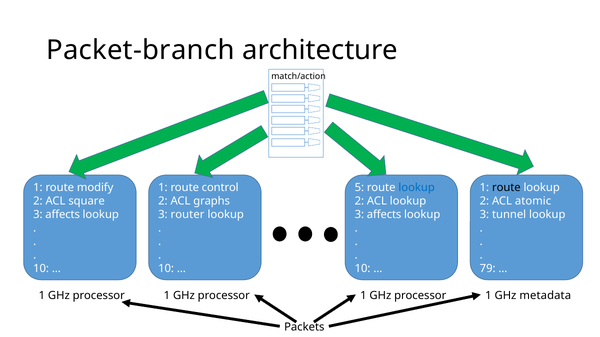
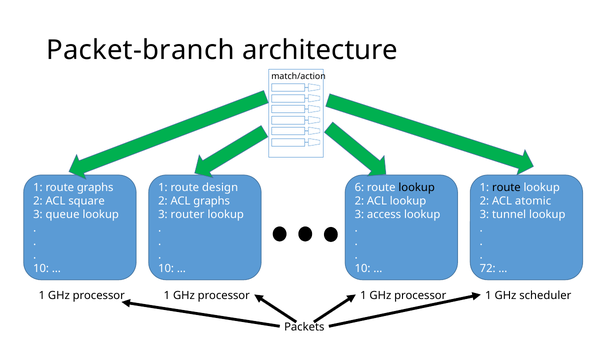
route modify: modify -> graphs
control: control -> design
5: 5 -> 6
lookup at (417, 188) colour: blue -> black
affects at (63, 215): affects -> queue
affects at (384, 215): affects -> access
79: 79 -> 72
metadata: metadata -> scheduler
